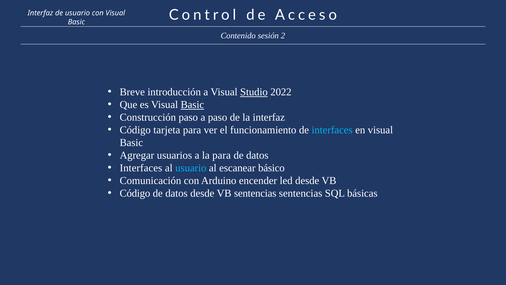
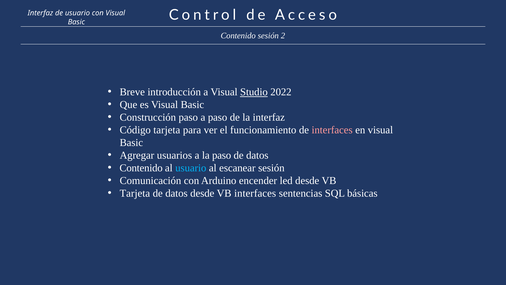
Basic at (192, 105) underline: present -> none
interfaces at (332, 130) colour: light blue -> pink
la para: para -> paso
Interfaces at (141, 168): Interfaces -> Contenido
escanear básico: básico -> sesión
Código at (135, 193): Código -> Tarjeta
VB sentencias: sentencias -> interfaces
